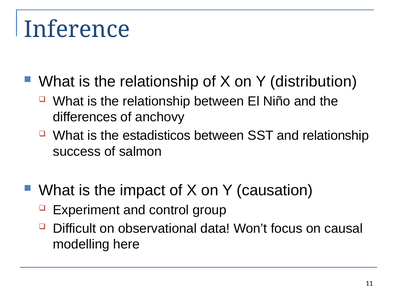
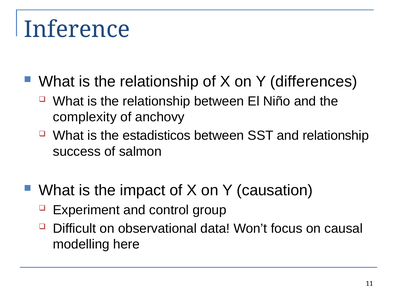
distribution: distribution -> differences
differences: differences -> complexity
